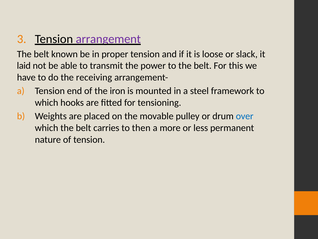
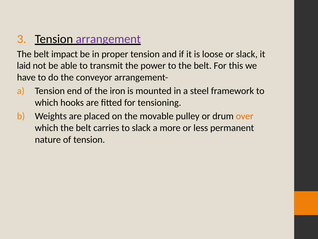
known: known -> impact
receiving: receiving -> conveyor
over colour: blue -> orange
to then: then -> slack
